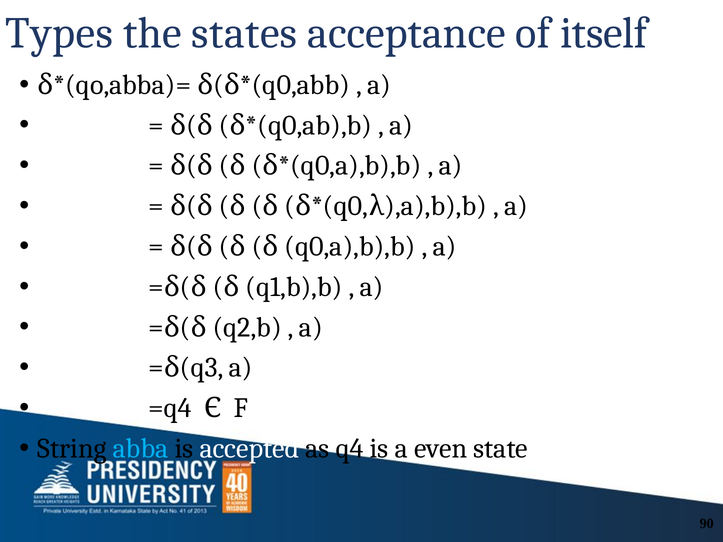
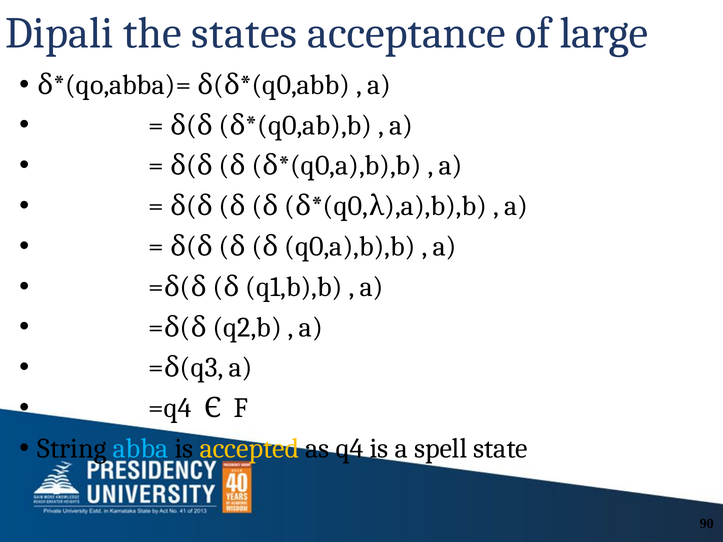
Types: Types -> Dipali
itself: itself -> large
accepted colour: white -> yellow
even: even -> spell
